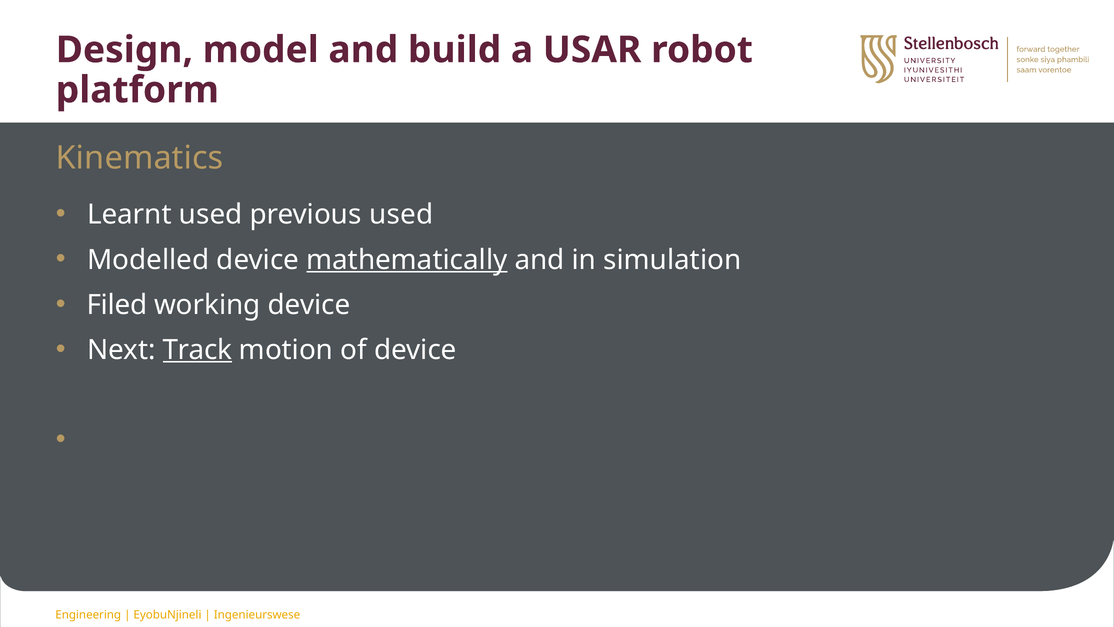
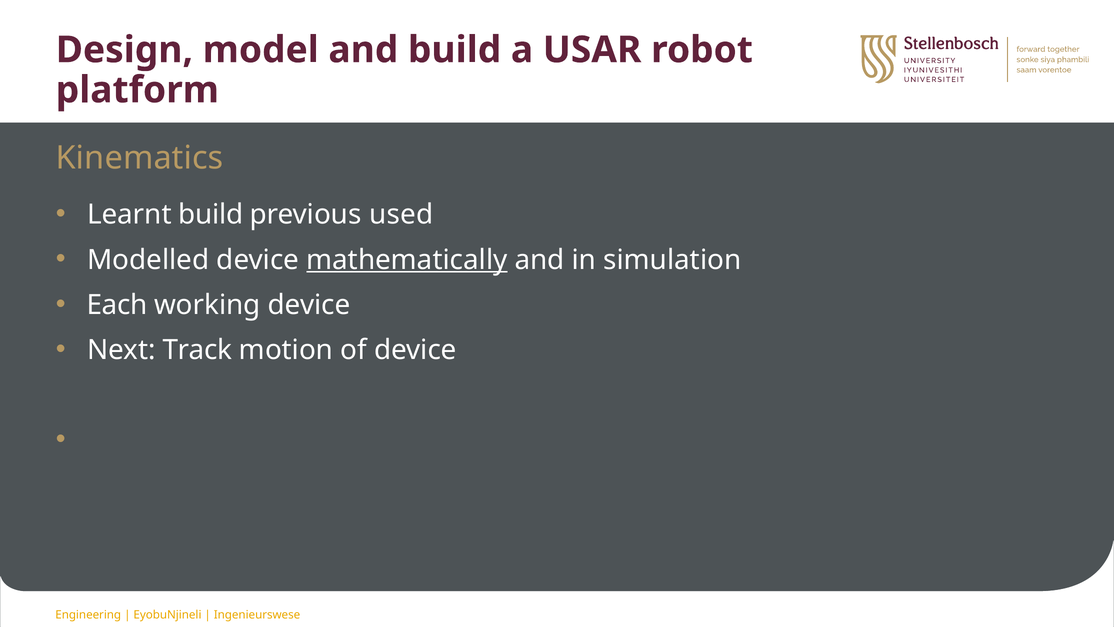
Learnt used: used -> build
Filed: Filed -> Each
Track underline: present -> none
